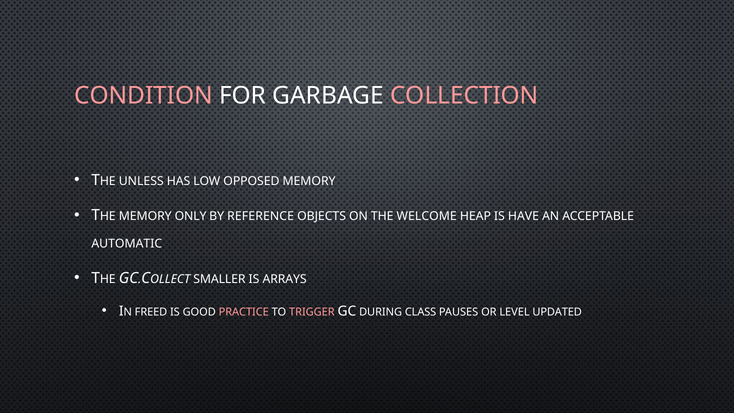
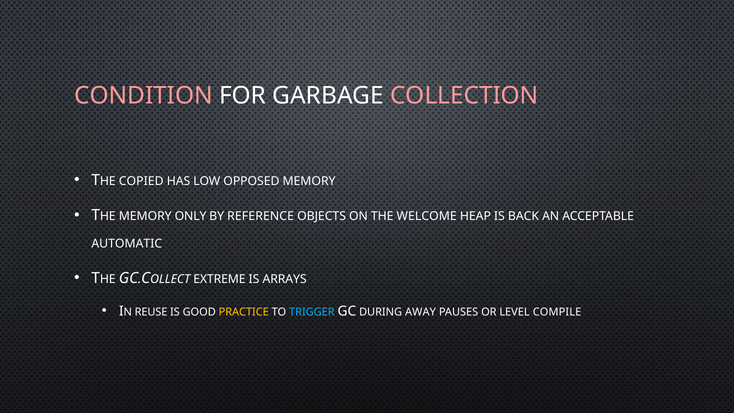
UNLESS: UNLESS -> COPIED
HAVE: HAVE -> BACK
SMALLER: SMALLER -> EXTREME
FREED: FREED -> REUSE
PRACTICE colour: pink -> yellow
TRIGGER colour: pink -> light blue
CLASS: CLASS -> AWAY
UPDATED: UPDATED -> COMPILE
